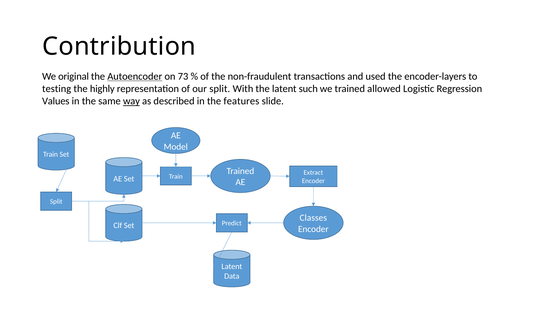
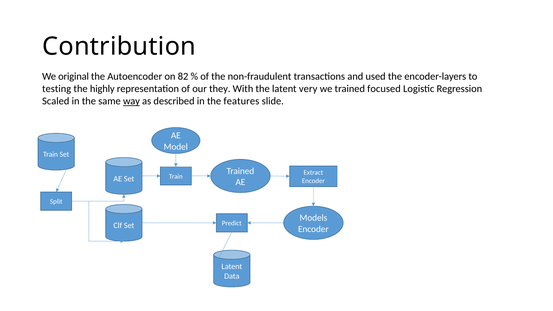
Autoencoder underline: present -> none
73: 73 -> 82
our split: split -> they
such: such -> very
allowed: allowed -> focused
Values: Values -> Scaled
Classes: Classes -> Models
